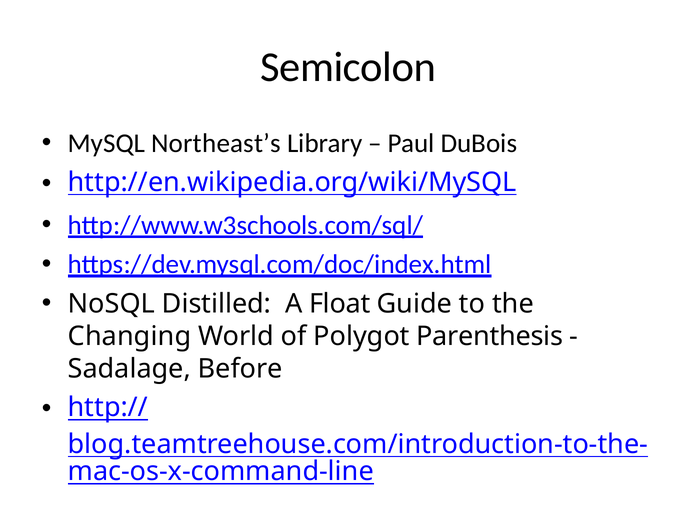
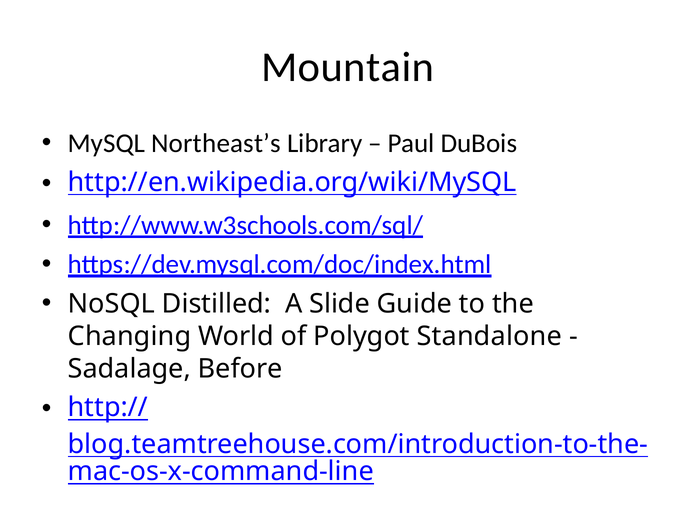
Semicolon: Semicolon -> Mountain
Float: Float -> Slide
Parenthesis: Parenthesis -> Standalone
